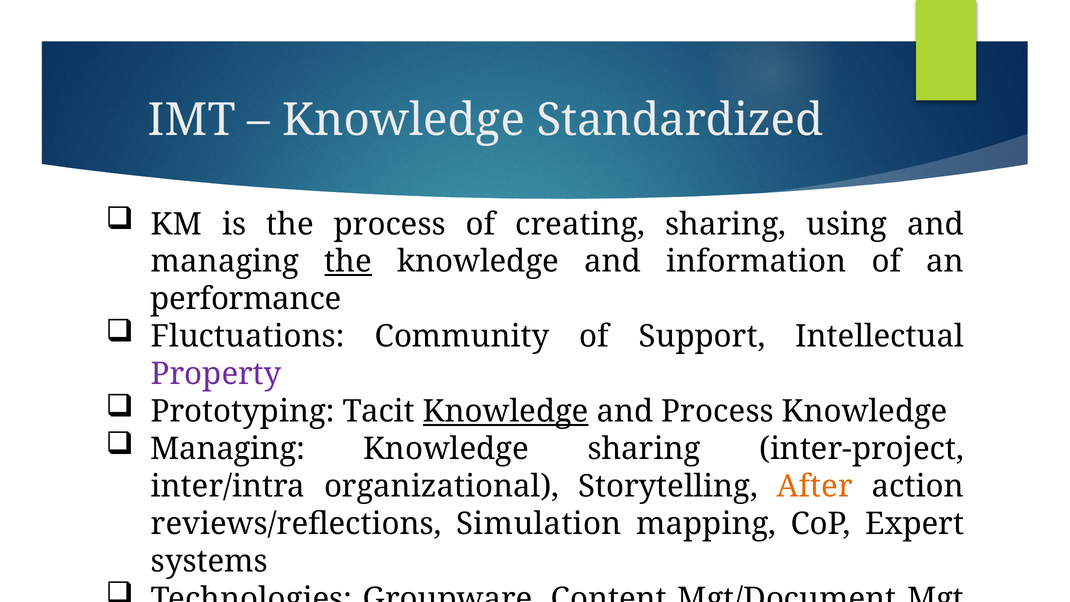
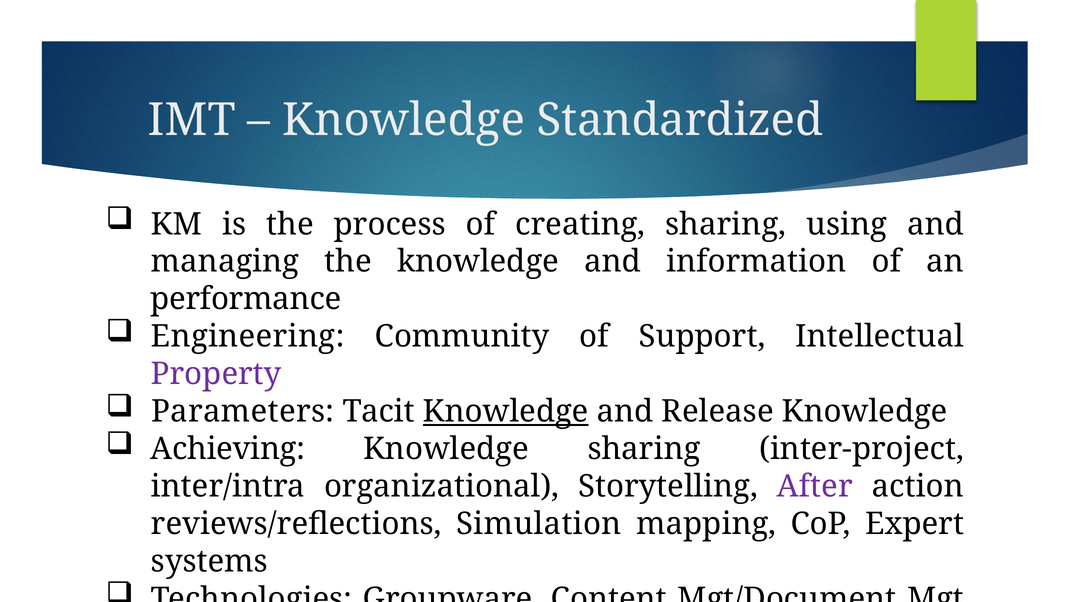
the at (348, 262) underline: present -> none
Fluctuations: Fluctuations -> Engineering
Prototyping: Prototyping -> Parameters
and Process: Process -> Release
Managing at (228, 449): Managing -> Achieving
After colour: orange -> purple
